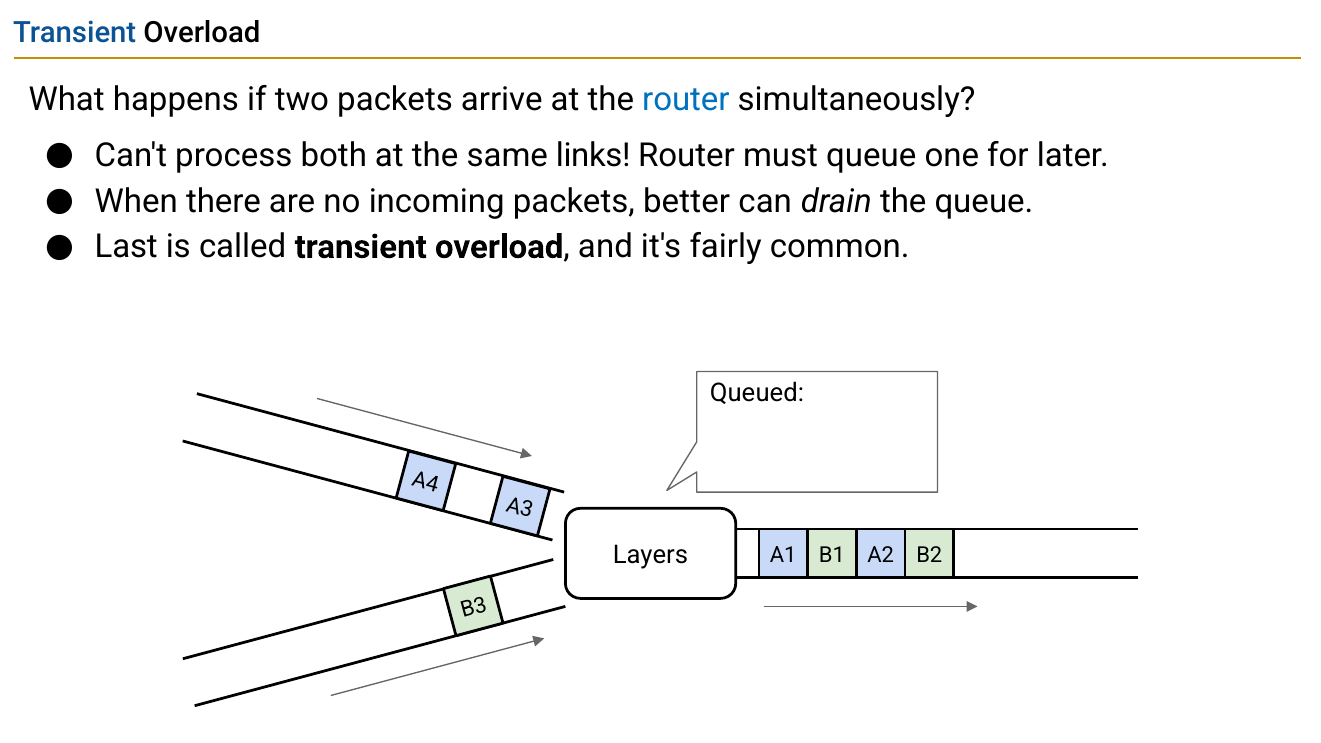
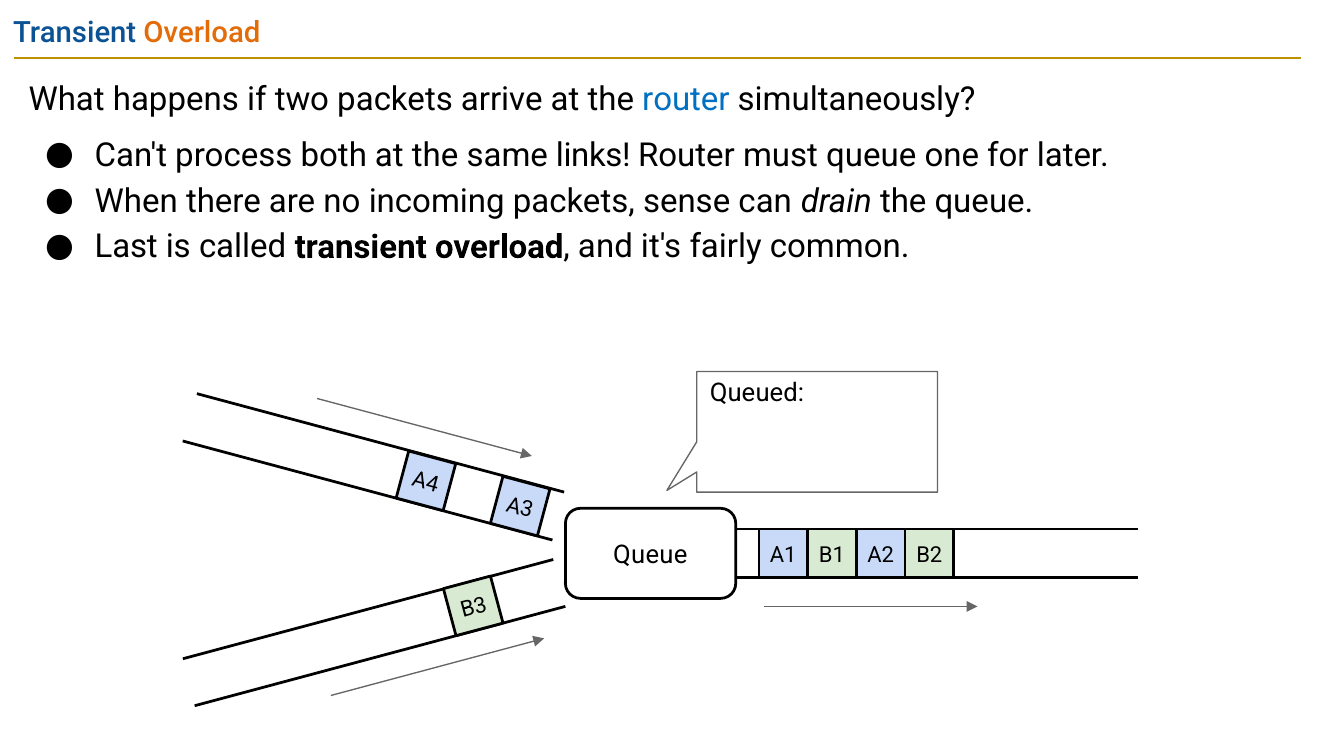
Overload at (202, 33) colour: black -> orange
better: better -> sense
Layers at (650, 555): Layers -> Queue
